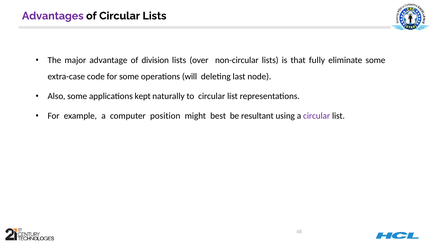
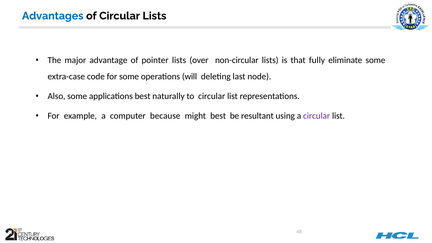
Advantages colour: purple -> blue
division: division -> pointer
applications kept: kept -> best
position: position -> because
